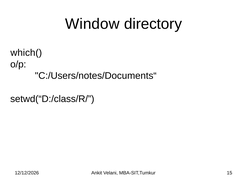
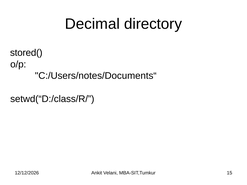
Window: Window -> Decimal
which(: which( -> stored(
